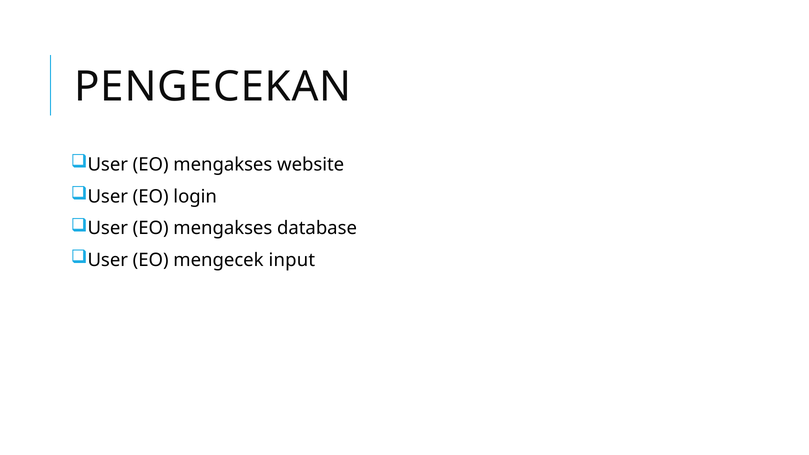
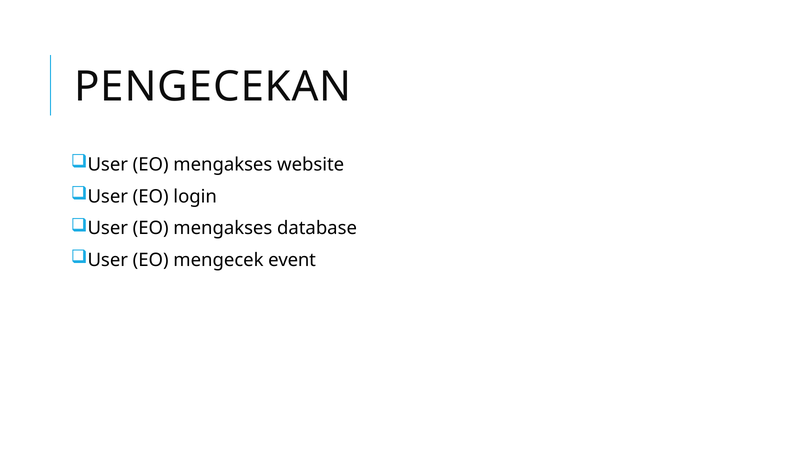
input: input -> event
